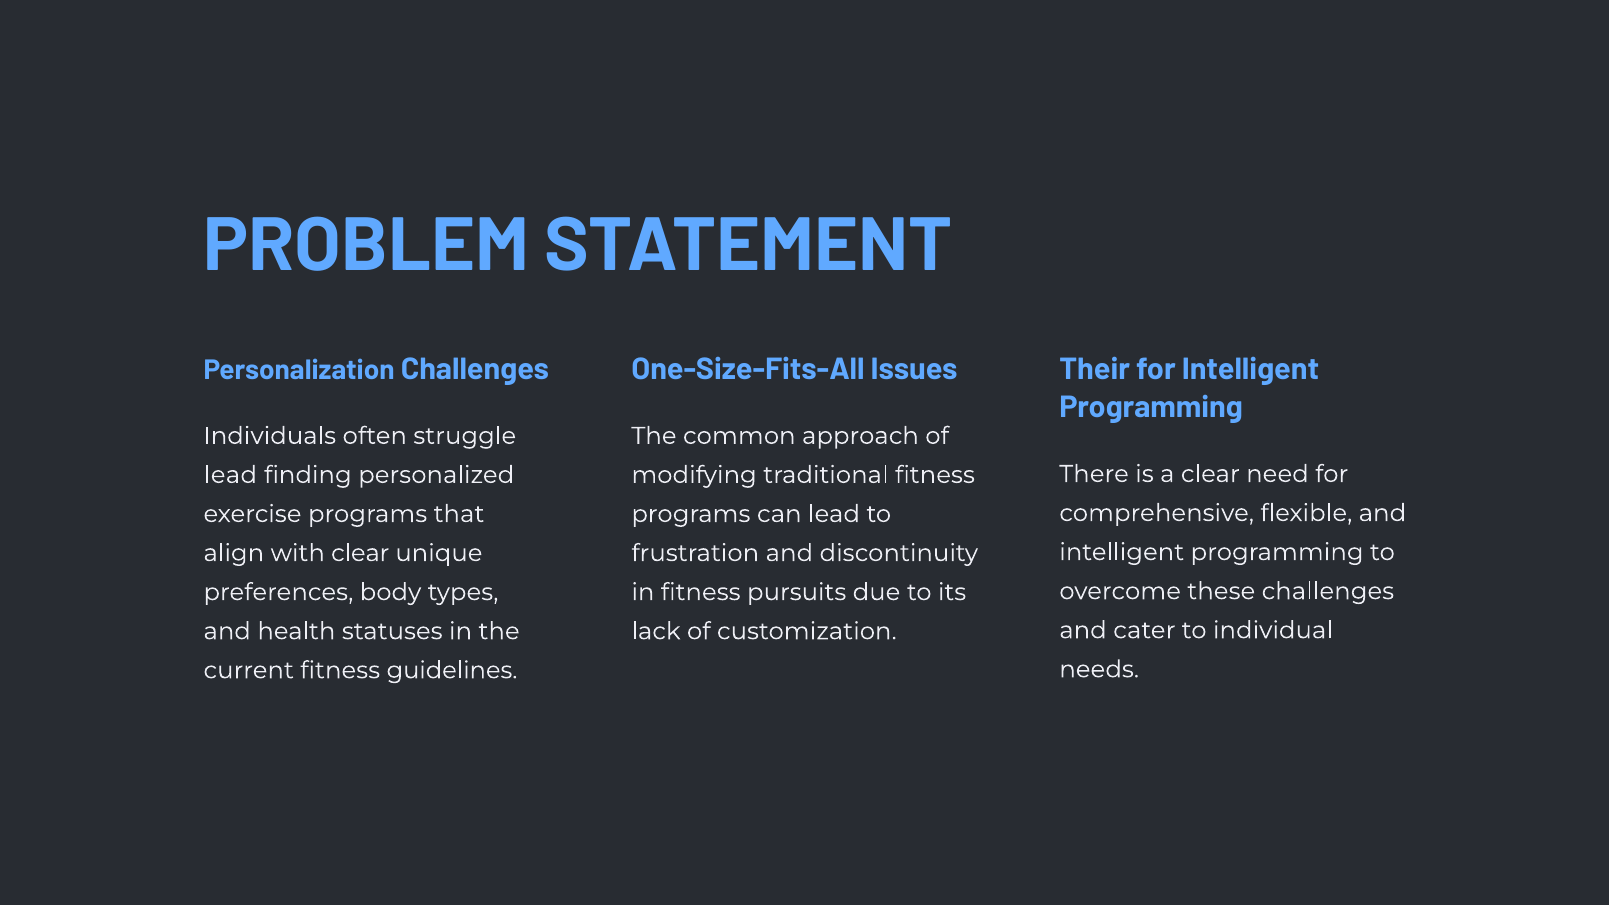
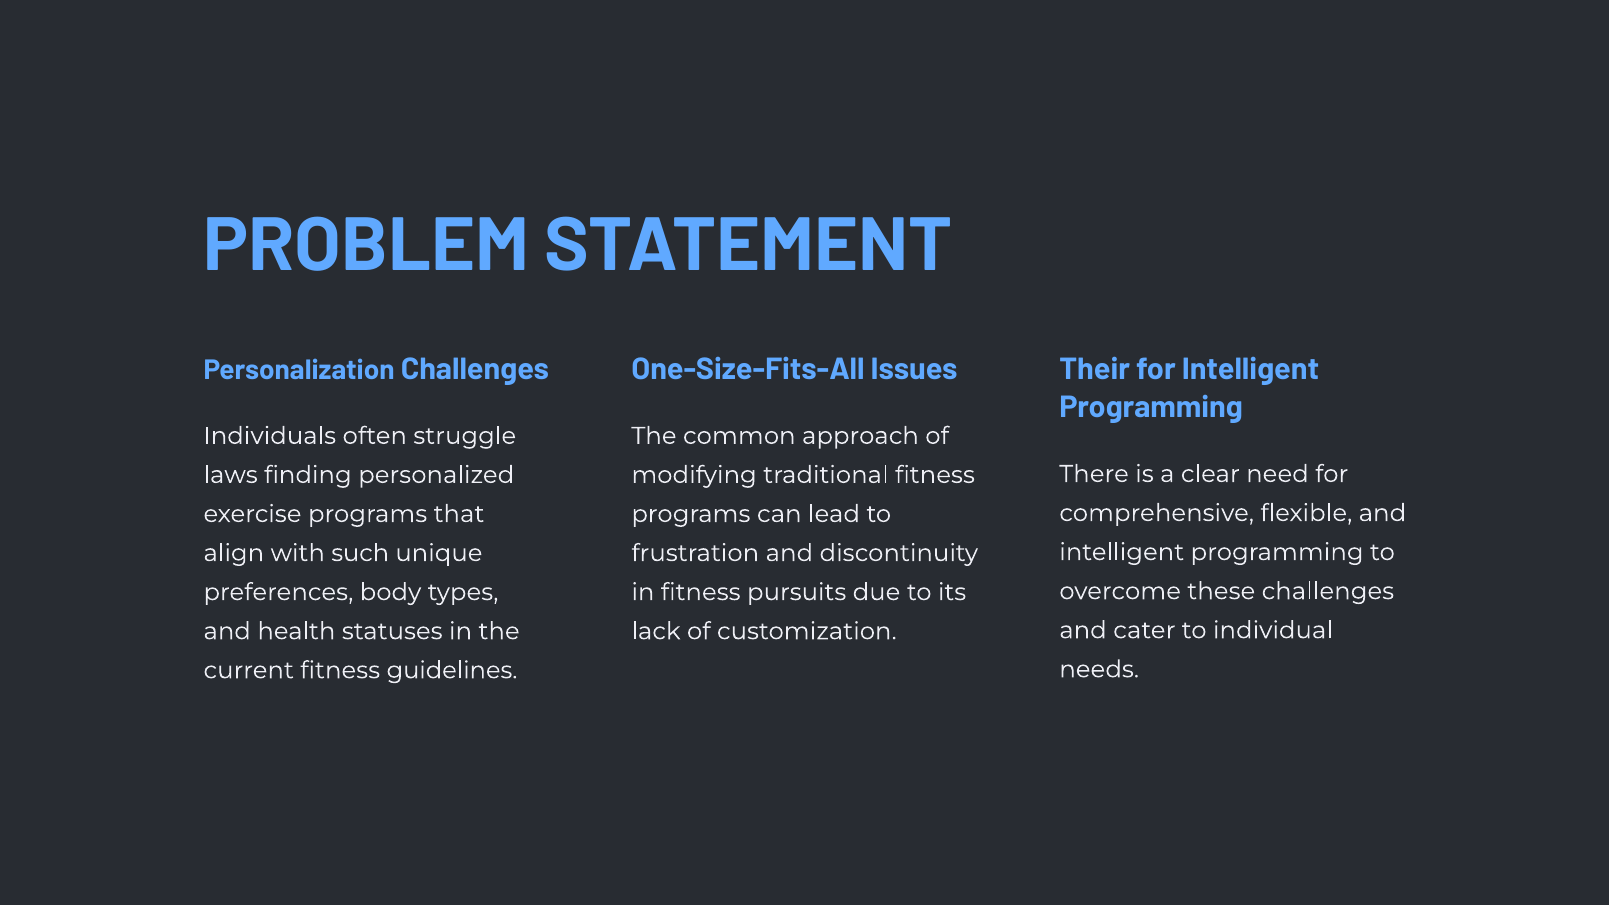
lead at (230, 475): lead -> laws
with clear: clear -> such
